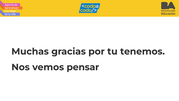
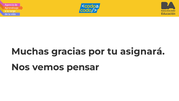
tenemos: tenemos -> asignará
